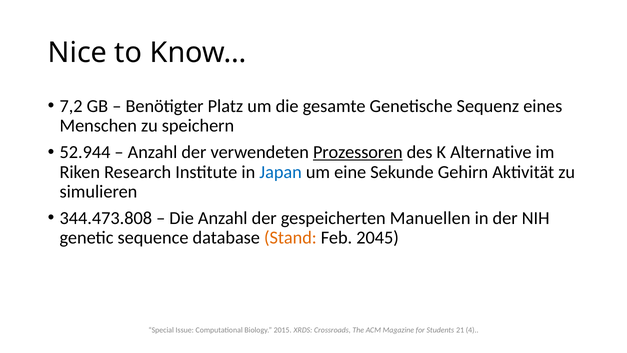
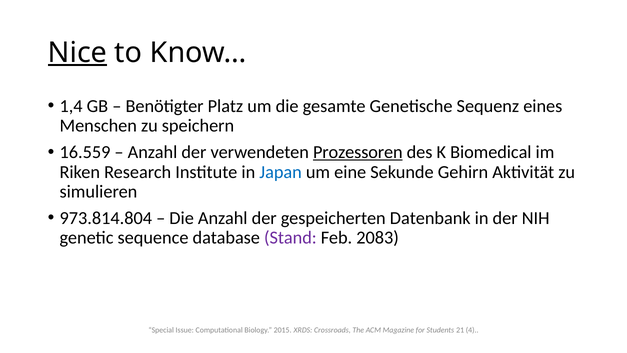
Nice underline: none -> present
7,2: 7,2 -> 1,4
52.944: 52.944 -> 16.559
Alternative: Alternative -> Biomedical
344.473.808: 344.473.808 -> 973.814.804
Manuellen: Manuellen -> Datenbank
Stand colour: orange -> purple
2045: 2045 -> 2083
